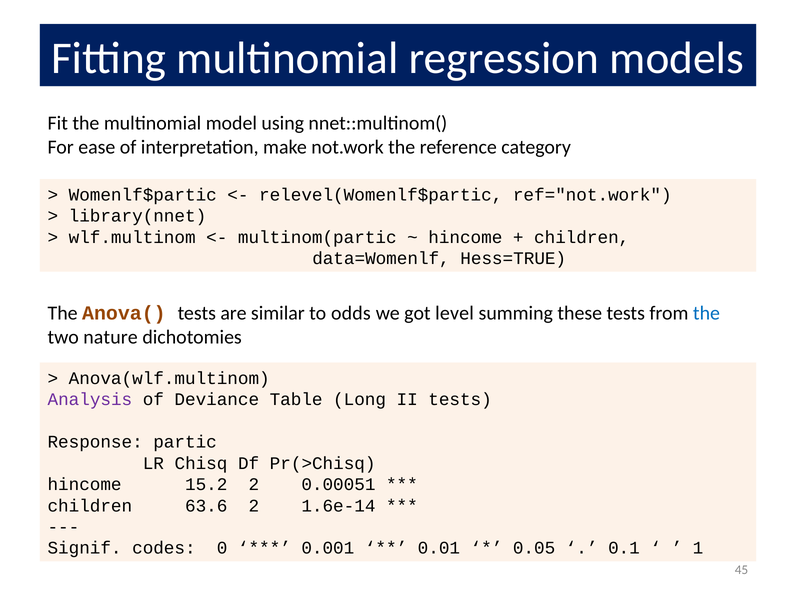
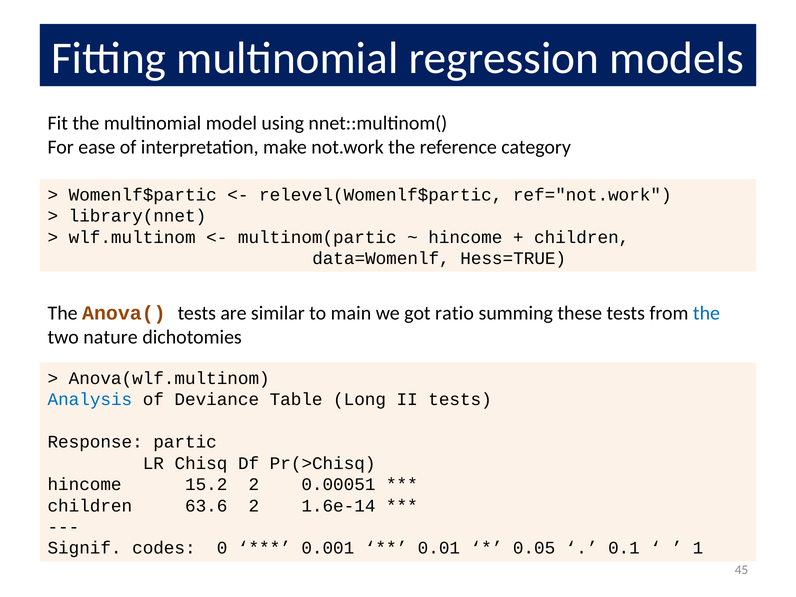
odds: odds -> main
level: level -> ratio
Analysis colour: purple -> blue
